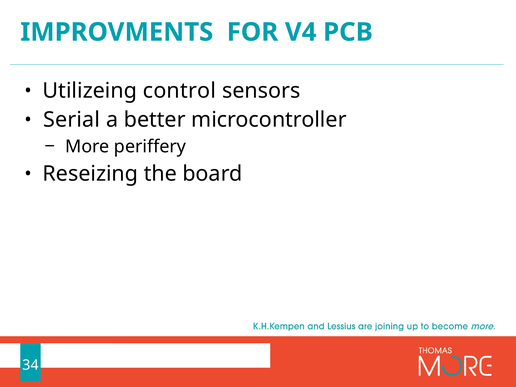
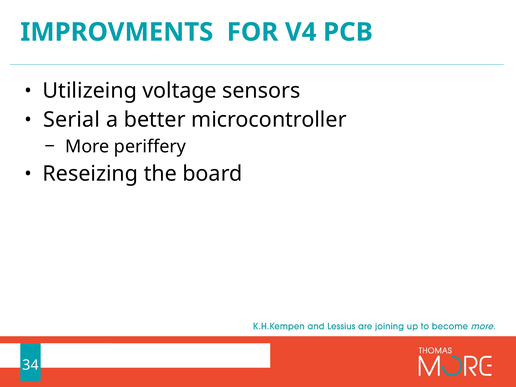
control: control -> voltage
